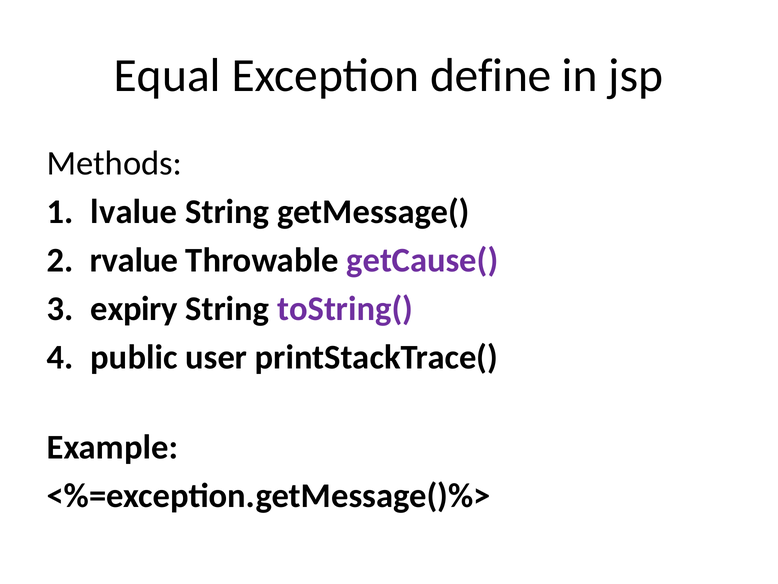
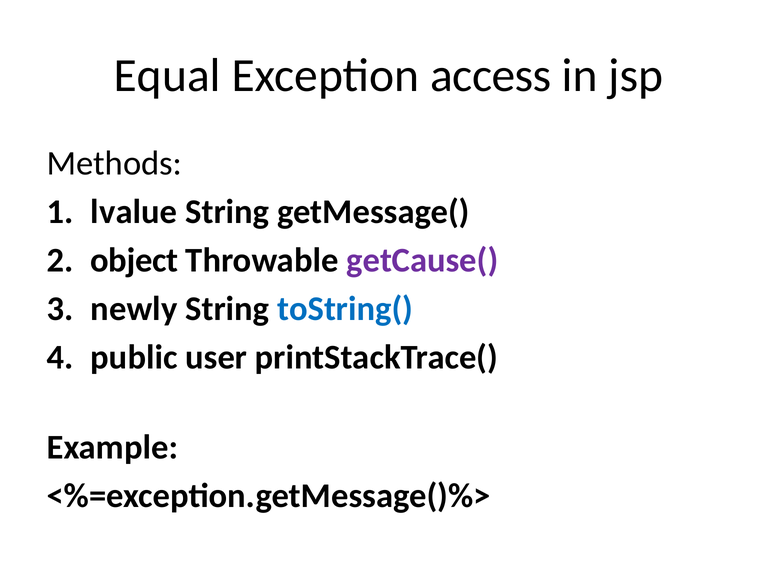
define: define -> access
rvalue: rvalue -> object
expiry: expiry -> newly
toString( colour: purple -> blue
